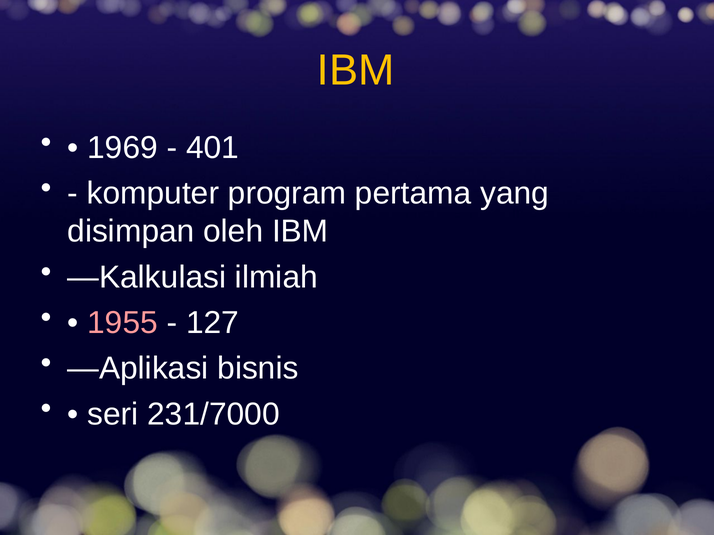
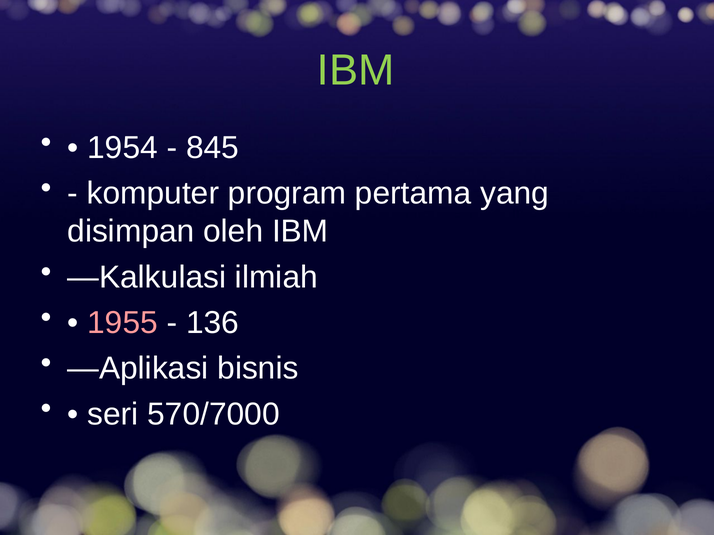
IBM at (356, 70) colour: yellow -> light green
1969: 1969 -> 1954
401: 401 -> 845
127: 127 -> 136
231/7000: 231/7000 -> 570/7000
